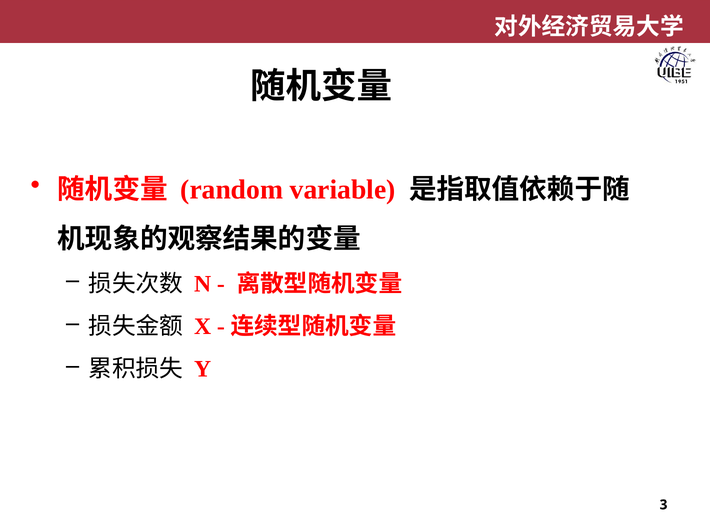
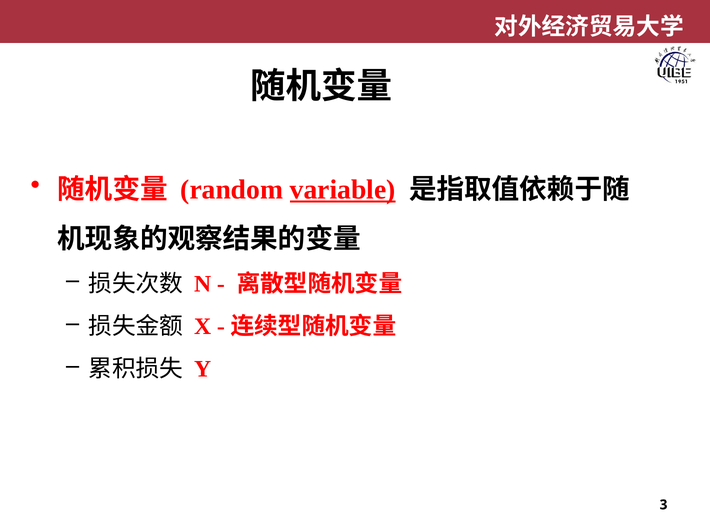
variable underline: none -> present
